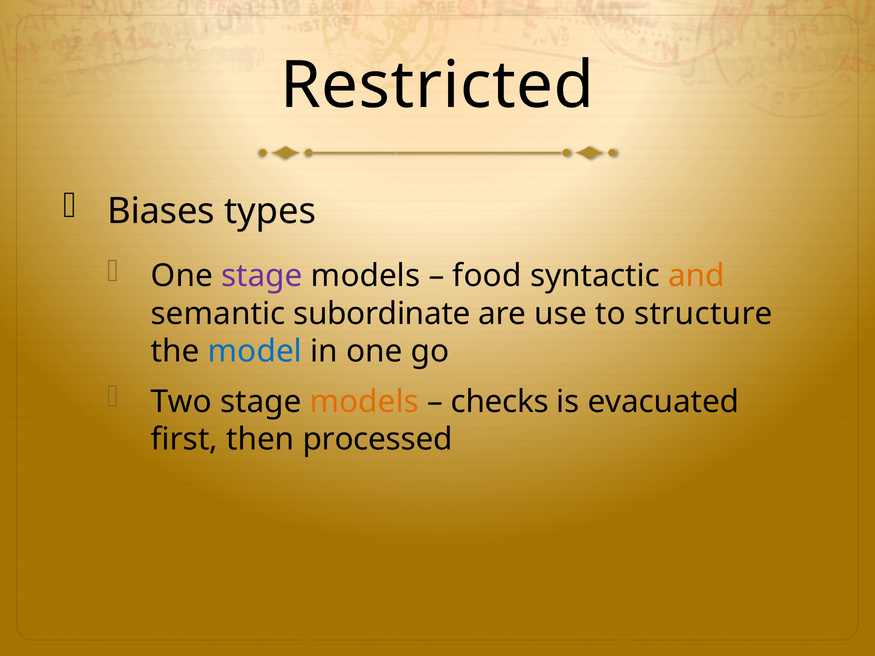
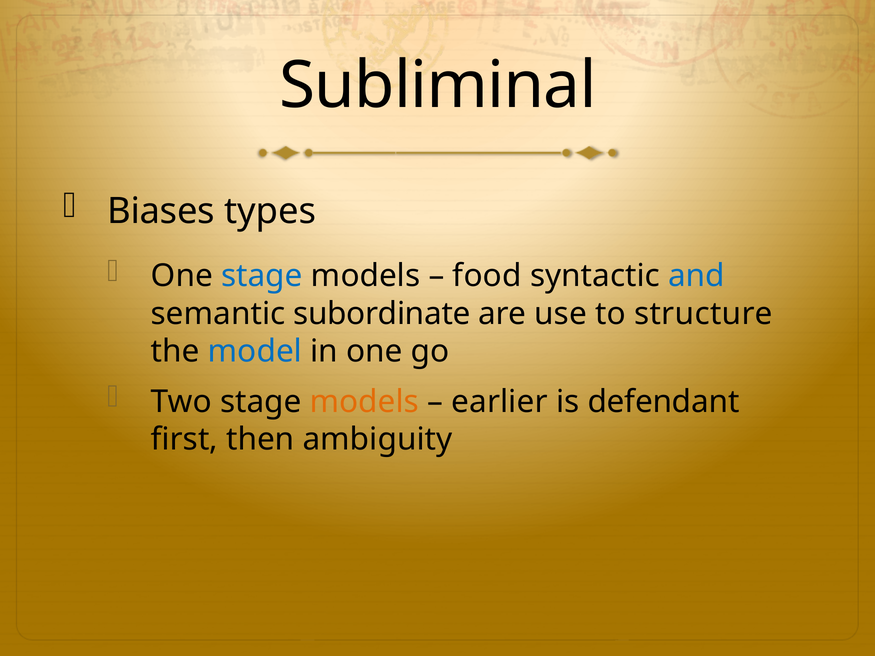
Restricted: Restricted -> Subliminal
stage at (262, 276) colour: purple -> blue
and colour: orange -> blue
checks: checks -> earlier
evacuated: evacuated -> defendant
processed: processed -> ambiguity
